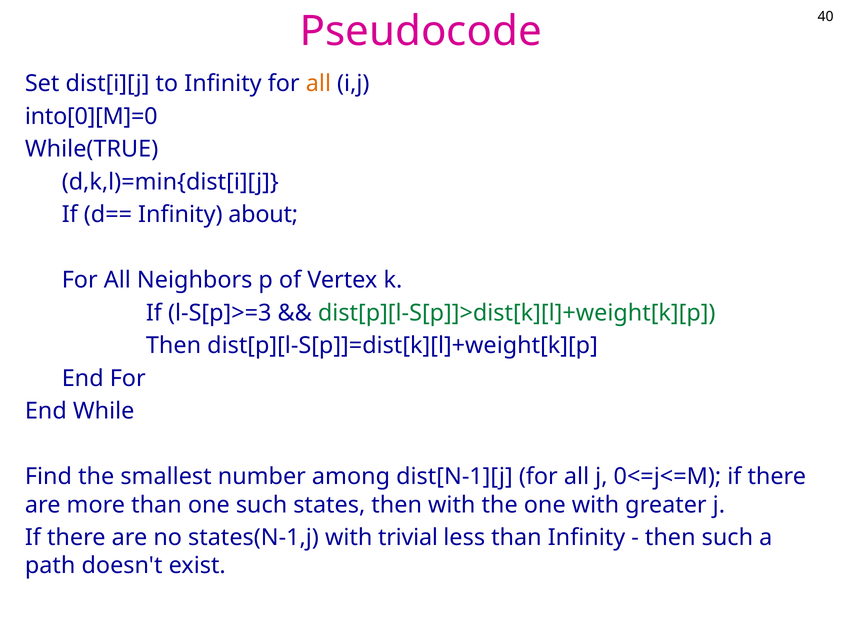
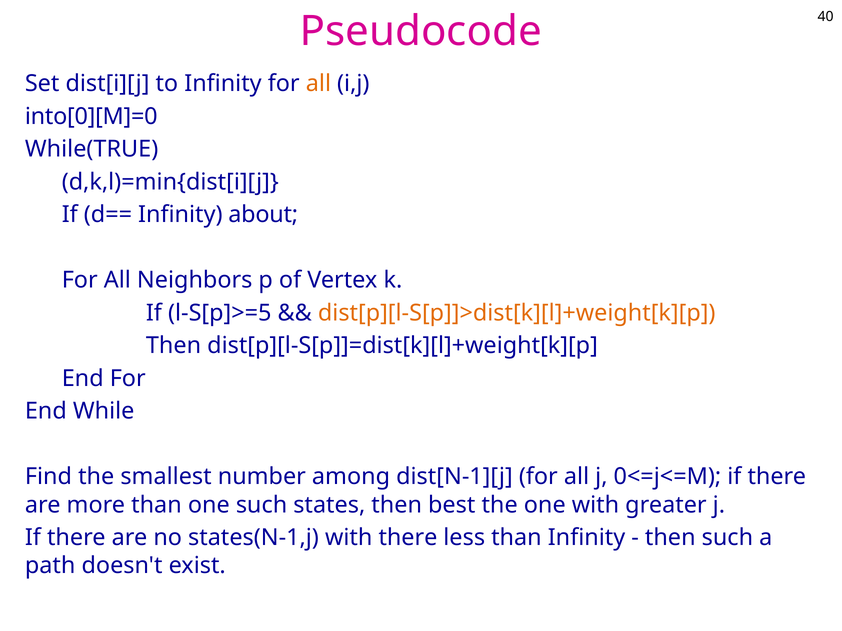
l-S[p]>=3: l-S[p]>=3 -> l-S[p]>=5
dist[p][l-S[p]]>dist[k][l]+weight[k][p colour: green -> orange
then with: with -> best
with trivial: trivial -> there
